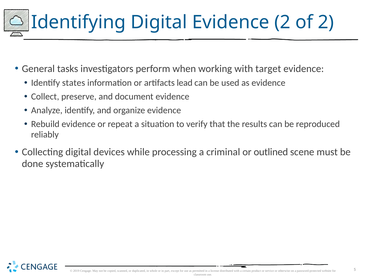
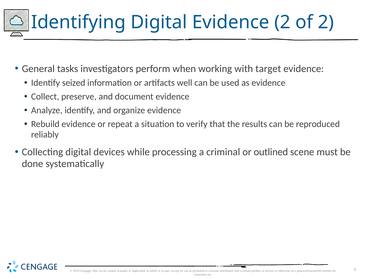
states: states -> seized
lead: lead -> well
